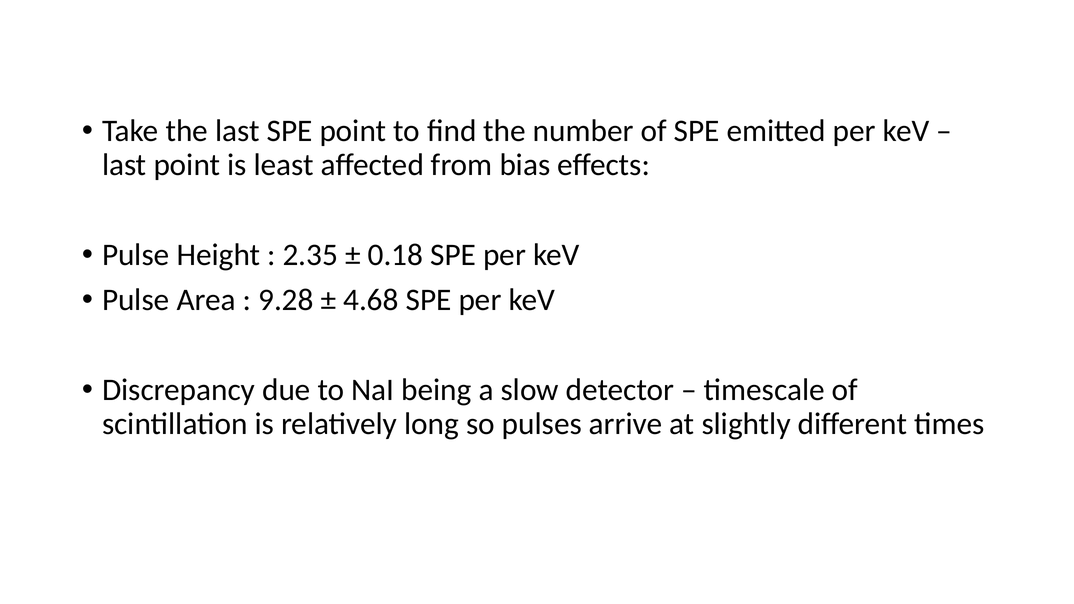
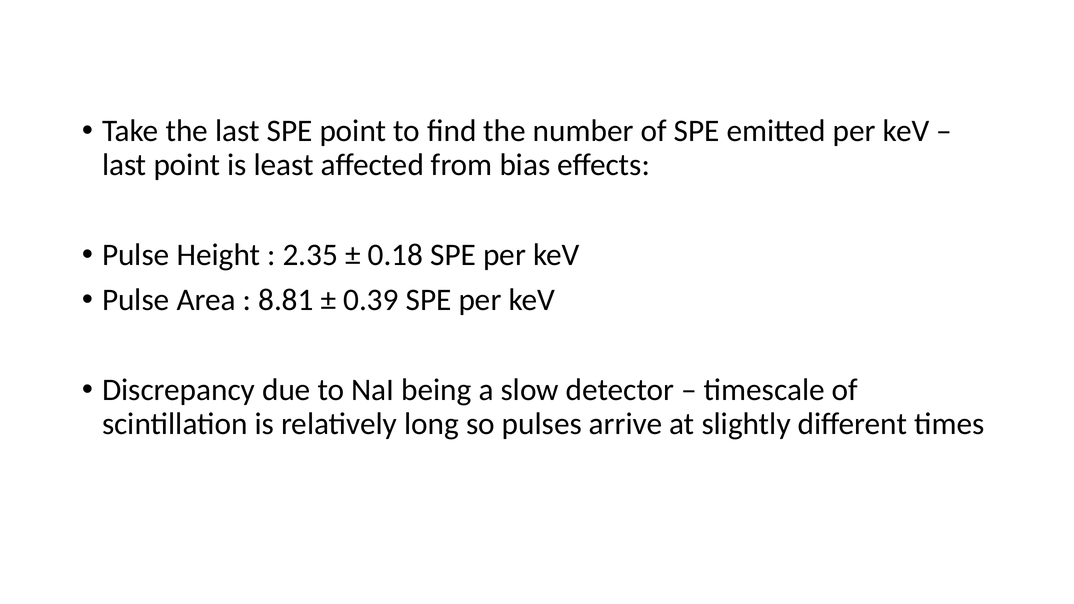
9.28: 9.28 -> 8.81
4.68: 4.68 -> 0.39
